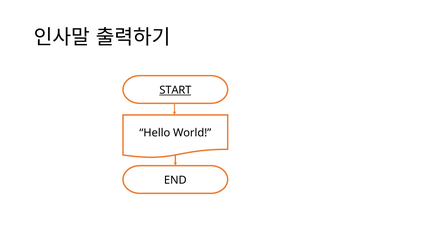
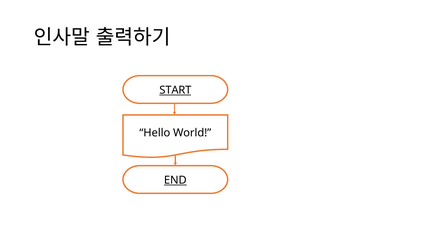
END underline: none -> present
